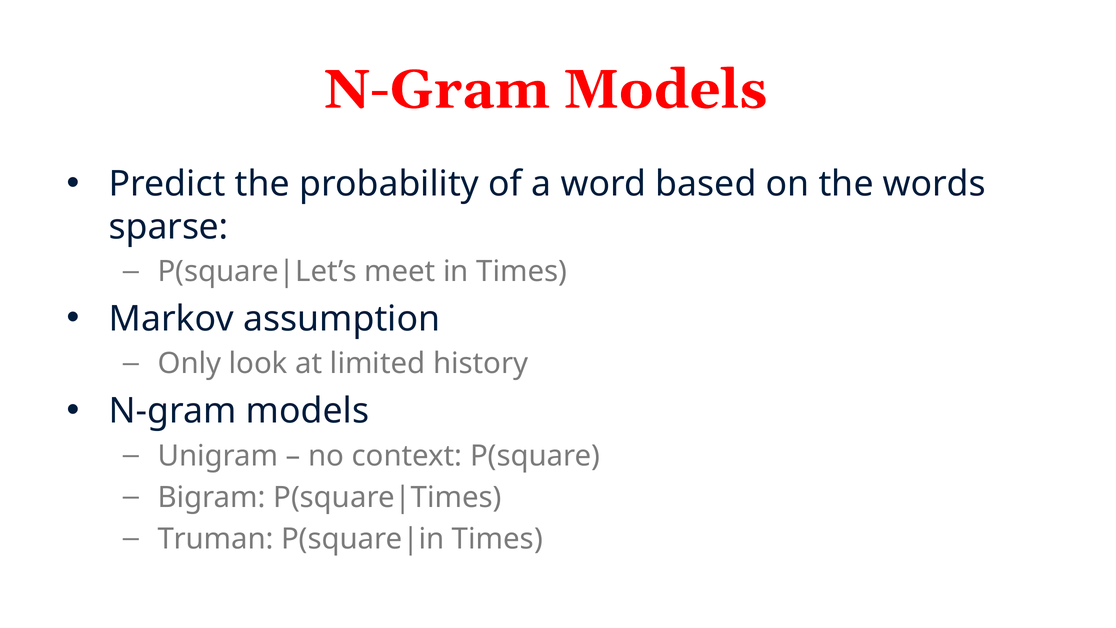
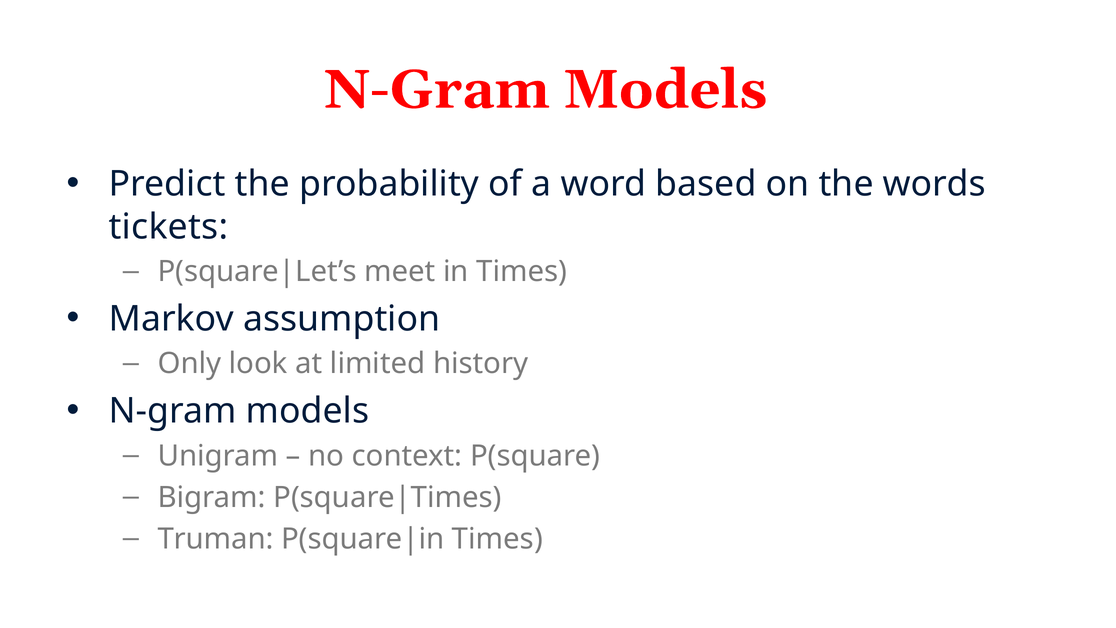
sparse: sparse -> tickets
